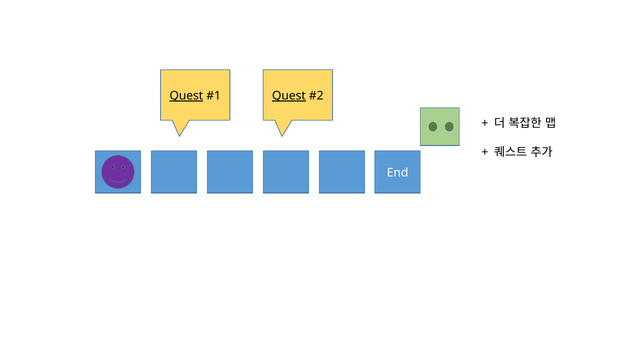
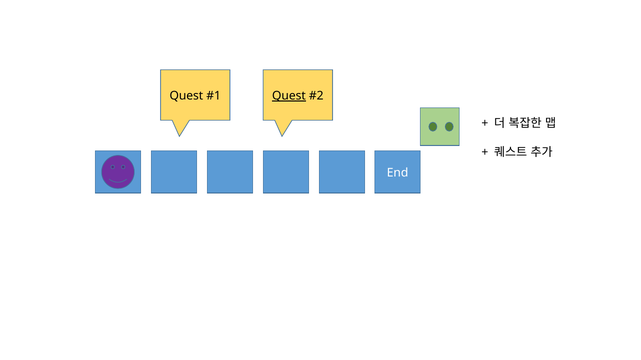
Quest at (186, 96) underline: present -> none
